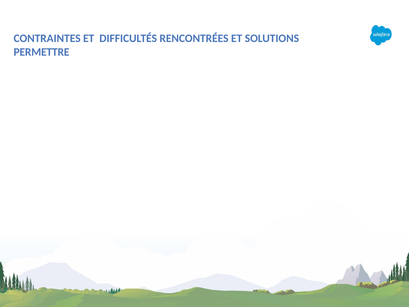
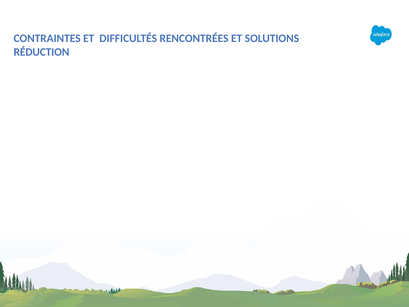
PERMETTRE: PERMETTRE -> RÉDUCTION
